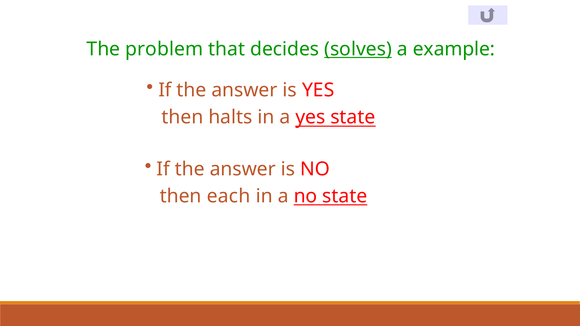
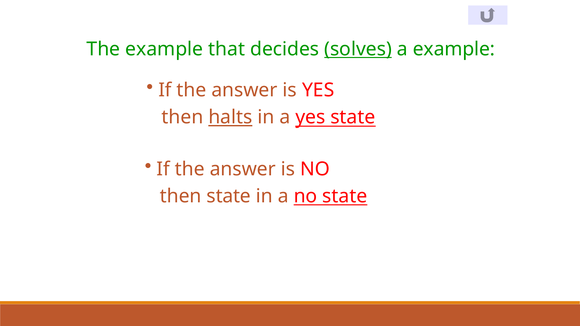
The problem: problem -> example
halts underline: none -> present
then each: each -> state
